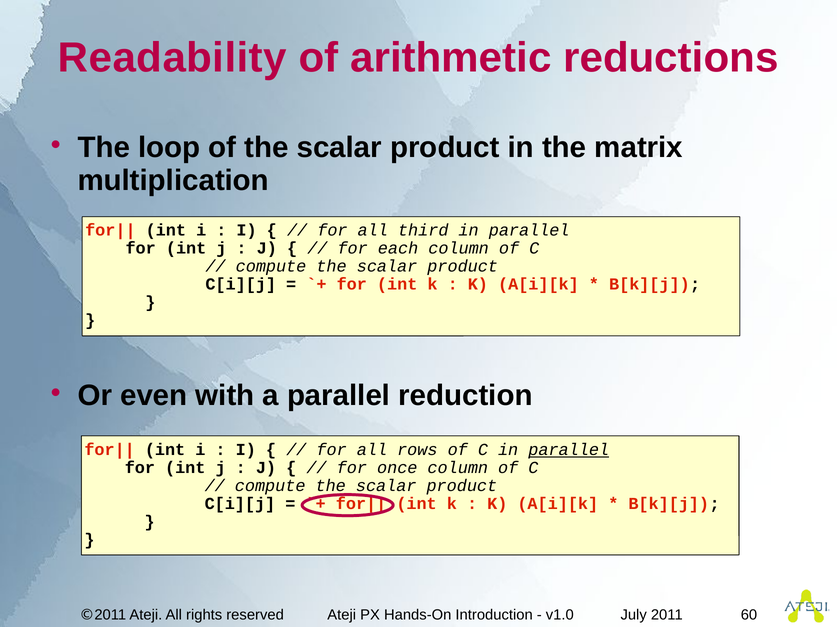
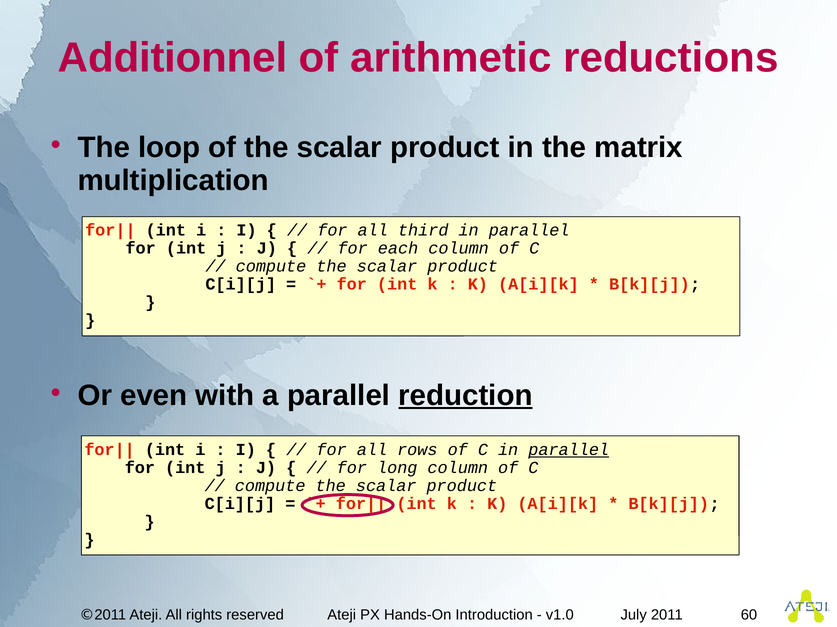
Readability: Readability -> Additionnel
reduction underline: none -> present
once: once -> long
